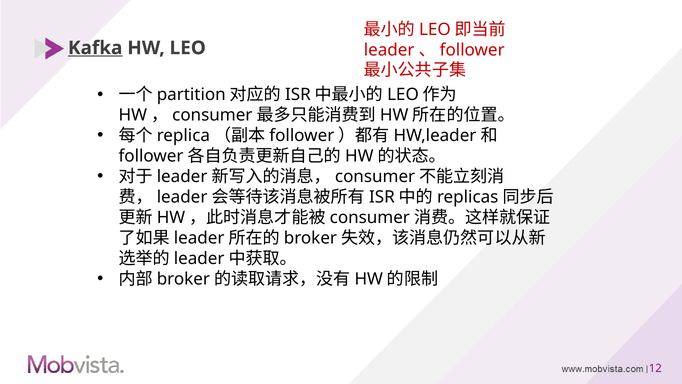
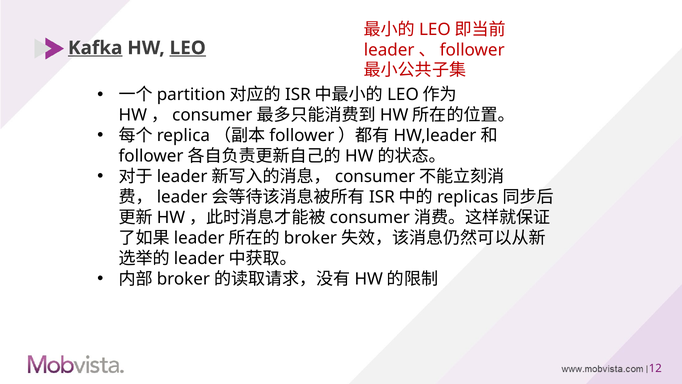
LEO underline: none -> present
